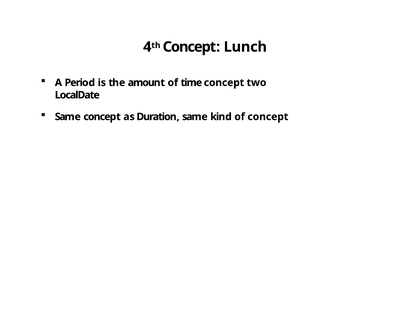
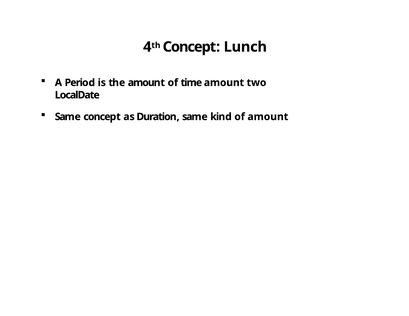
time concept: concept -> amount
of concept: concept -> amount
